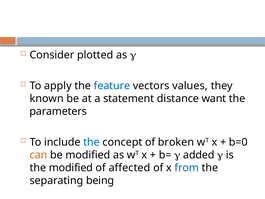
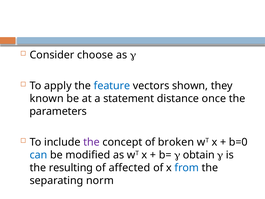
plotted: plotted -> choose
values: values -> shown
want: want -> once
the at (91, 142) colour: blue -> purple
can colour: orange -> blue
added: added -> obtain
the modified: modified -> resulting
being: being -> norm
